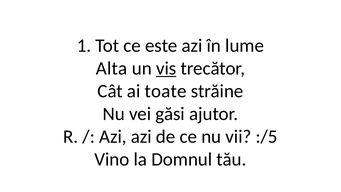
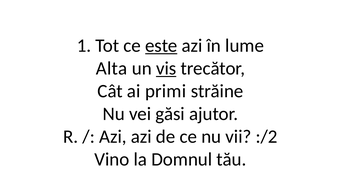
este underline: none -> present
toate: toate -> primi
:/5: :/5 -> :/2
